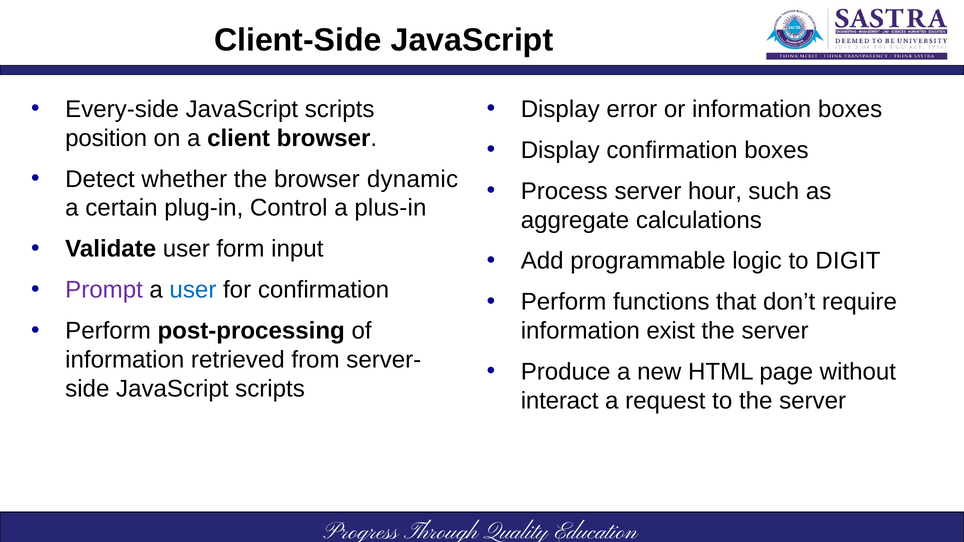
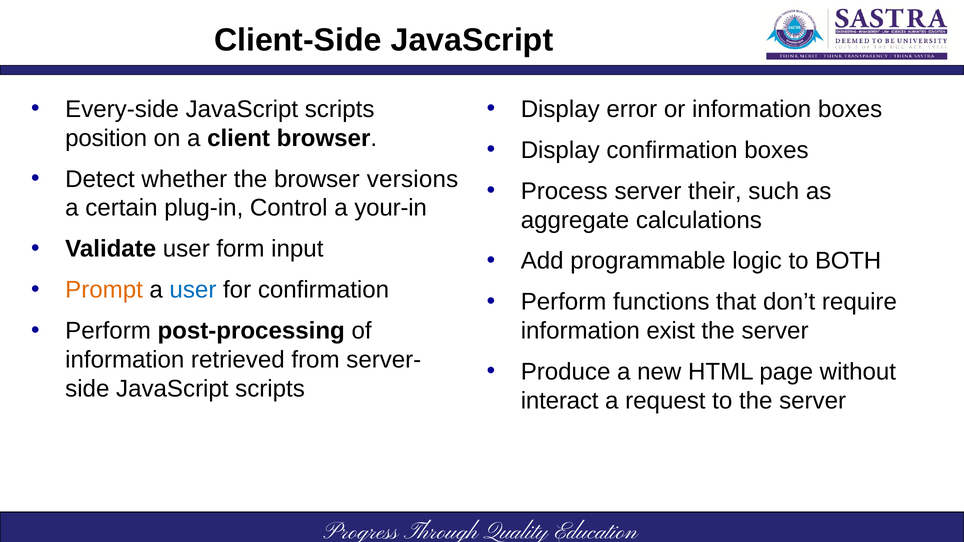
dynamic: dynamic -> versions
hour: hour -> their
plus-in: plus-in -> your-in
DIGIT: DIGIT -> BOTH
Prompt colour: purple -> orange
